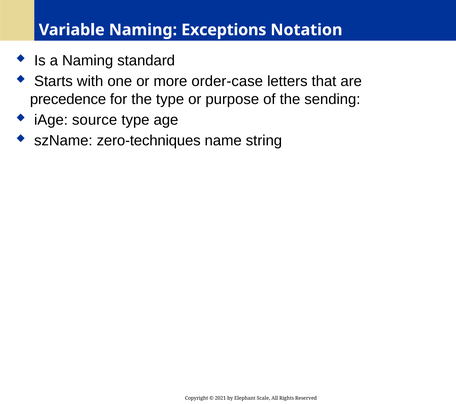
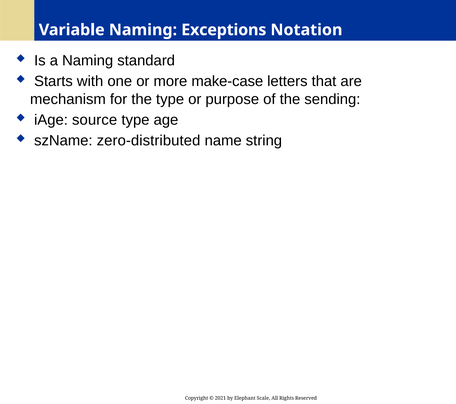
order-case: order-case -> make-case
precedence: precedence -> mechanism
zero-techniques: zero-techniques -> zero-distributed
